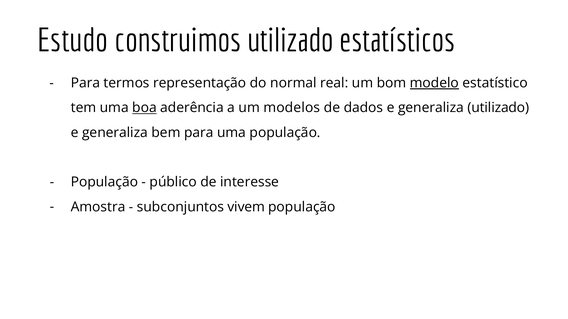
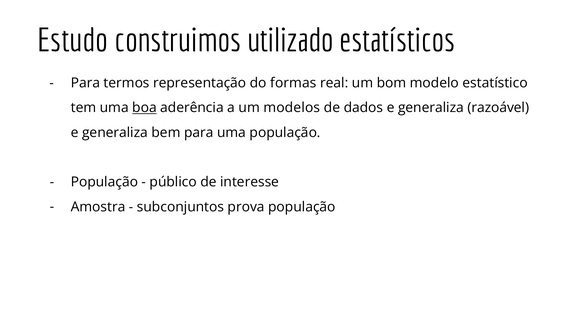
normal: normal -> formas
modelo underline: present -> none
generaliza utilizado: utilizado -> razoável
vivem: vivem -> prova
